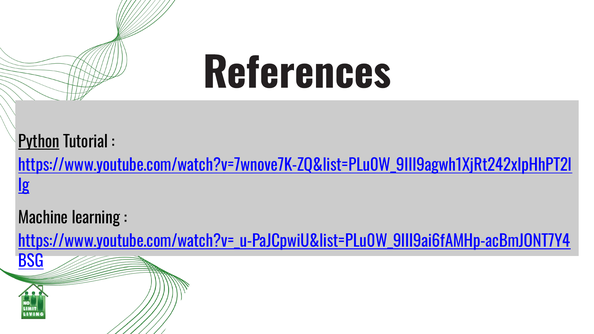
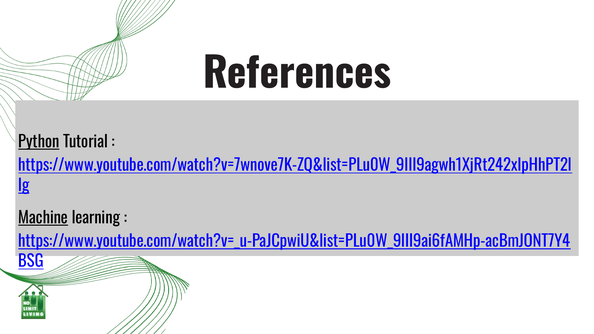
Machine underline: none -> present
